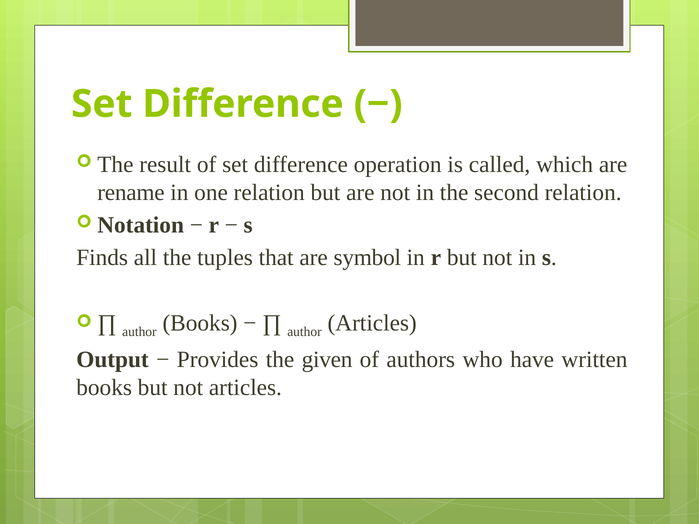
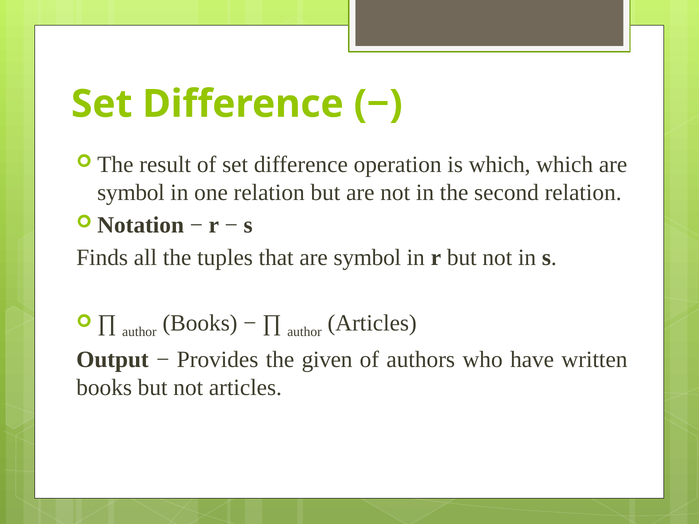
is called: called -> which
rename at (131, 193): rename -> symbol
